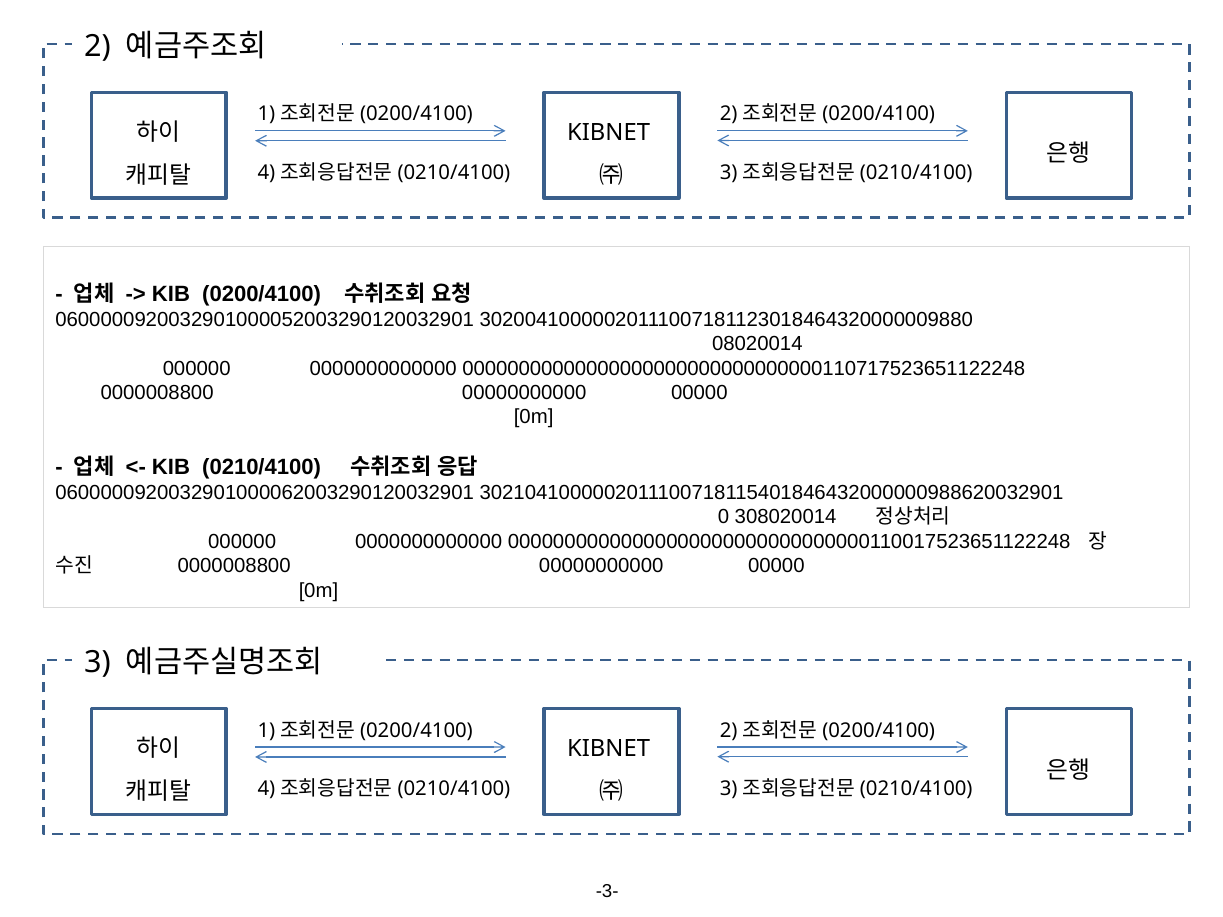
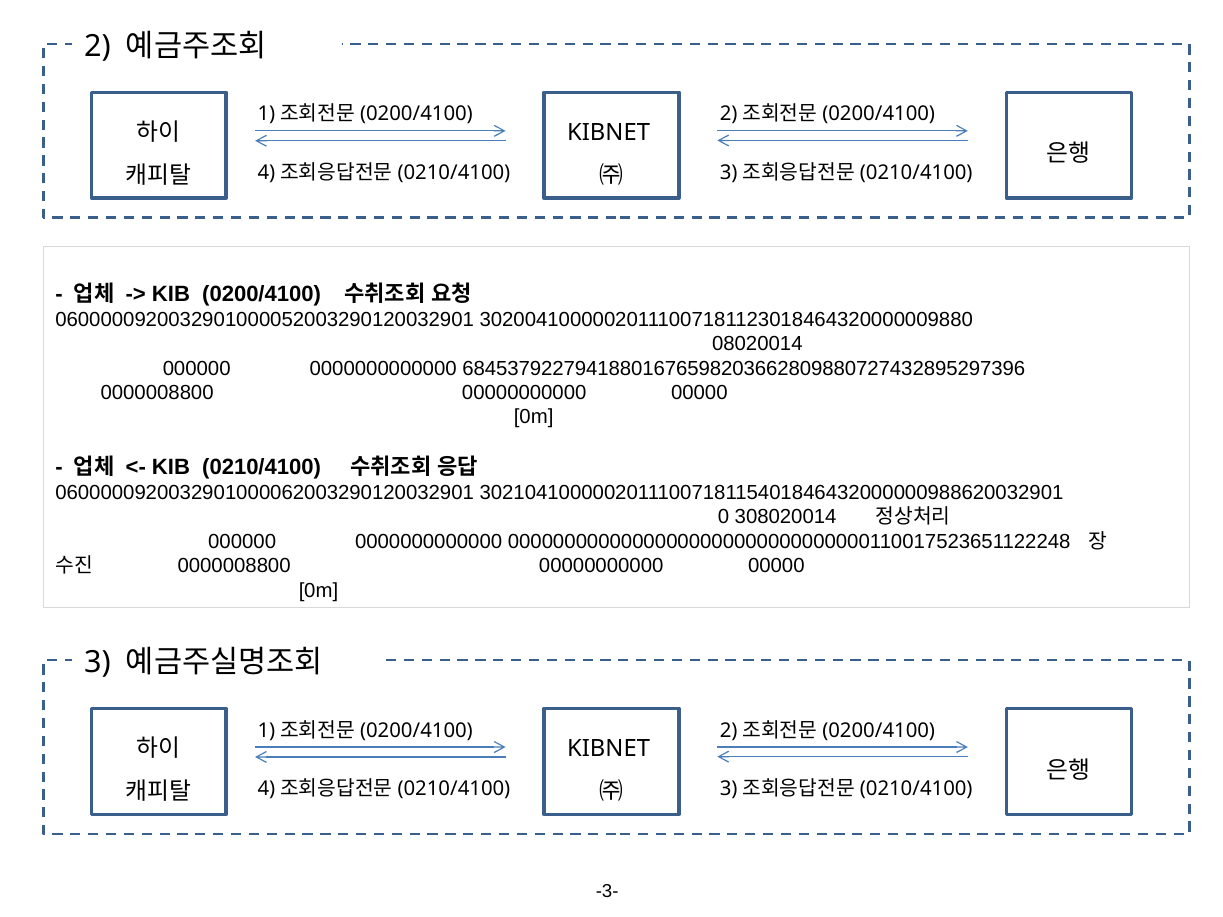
00000000000000000000000000000000110717523651122248: 00000000000000000000000000000000110717523651122248 -> 68453792279418801676598203662809880727432895297396
